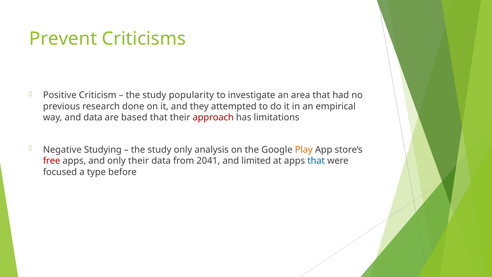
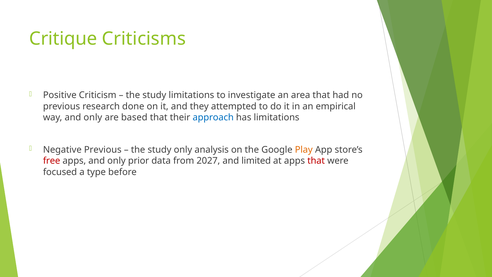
Prevent: Prevent -> Critique
study popularity: popularity -> limitations
way and data: data -> only
approach colour: red -> blue
Negative Studying: Studying -> Previous
only their: their -> prior
2041: 2041 -> 2027
that at (316, 161) colour: blue -> red
